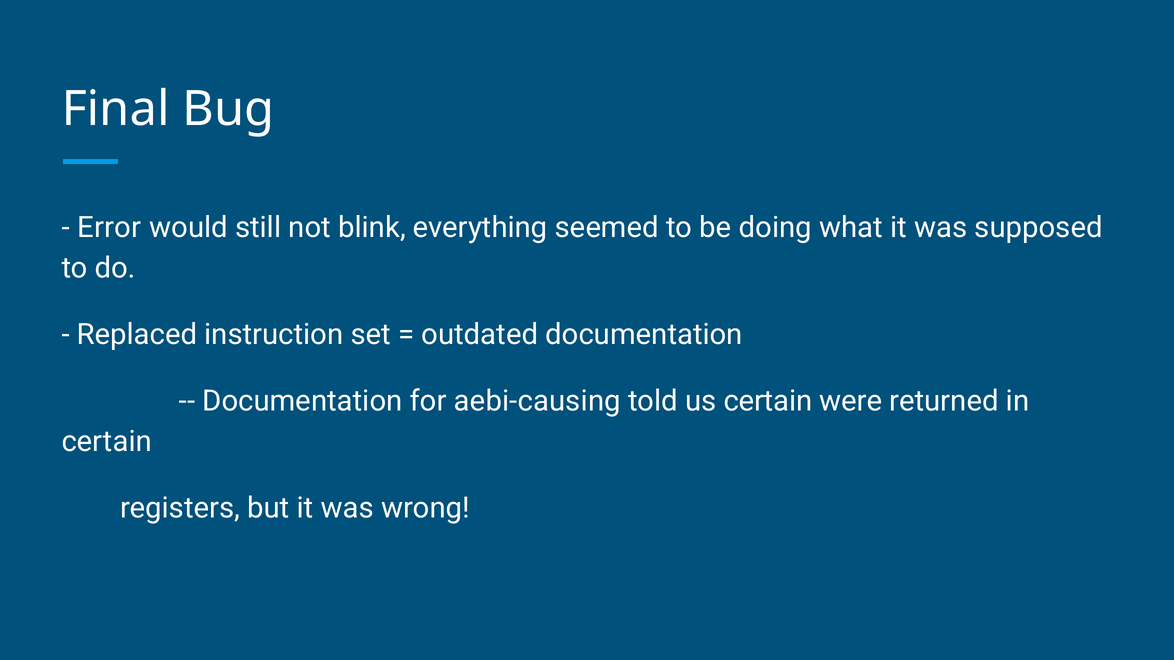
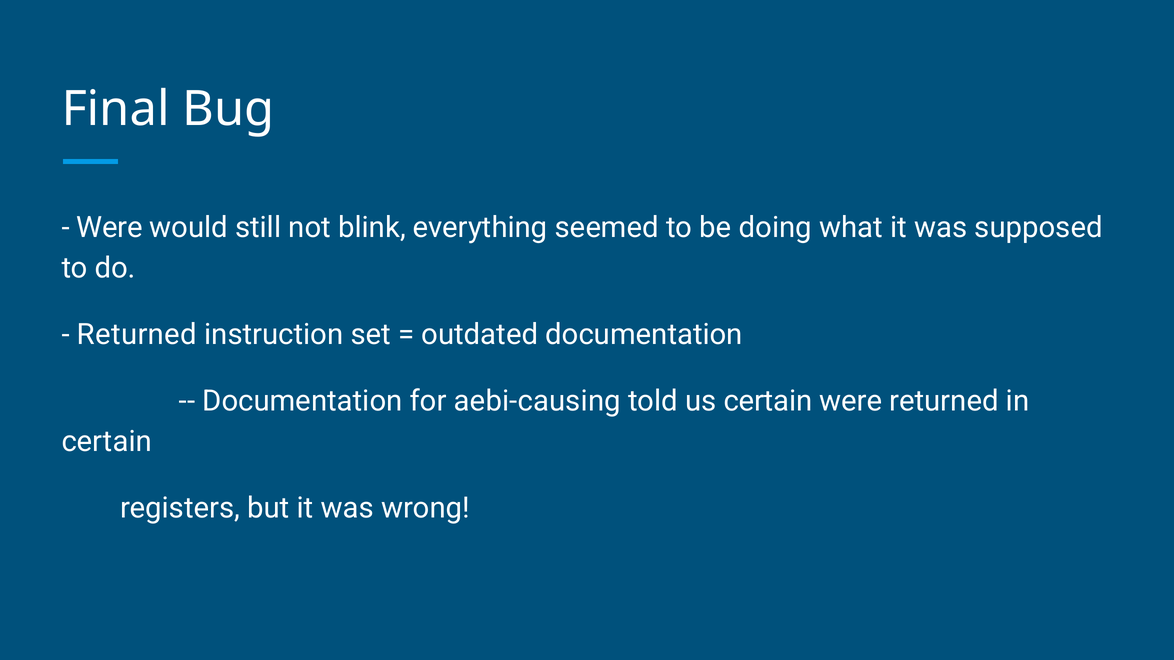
Error at (109, 228): Error -> Were
Replaced at (137, 335): Replaced -> Returned
